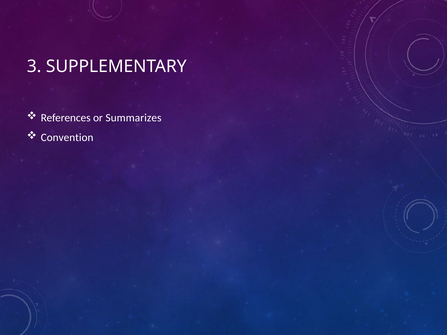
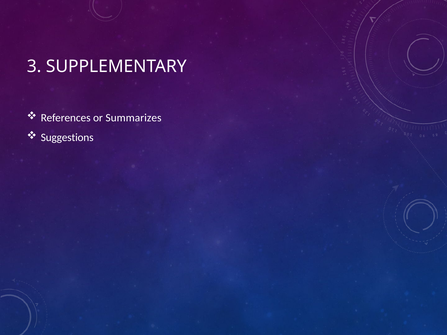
Convention: Convention -> Suggestions
